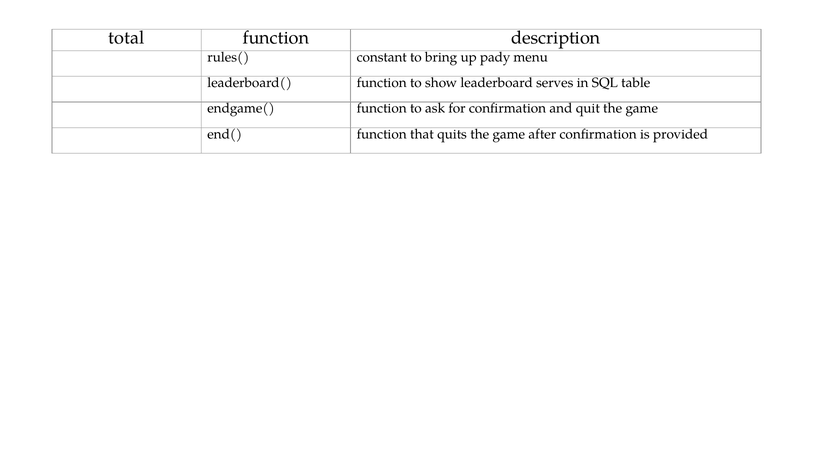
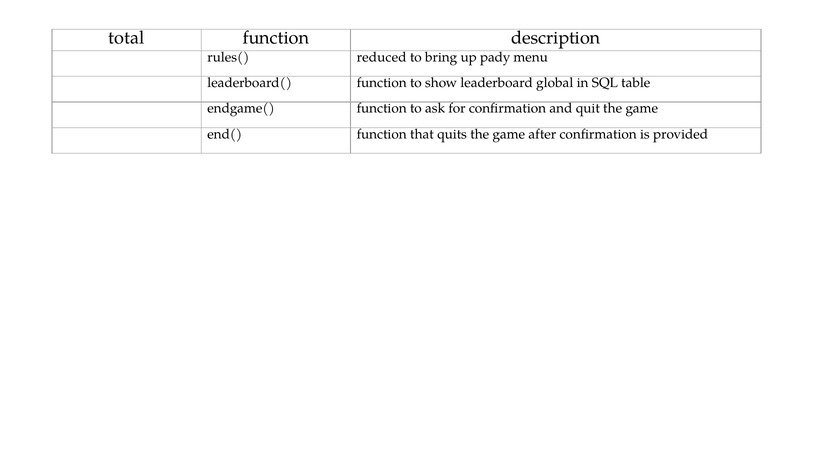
constant: constant -> reduced
serves: serves -> global
